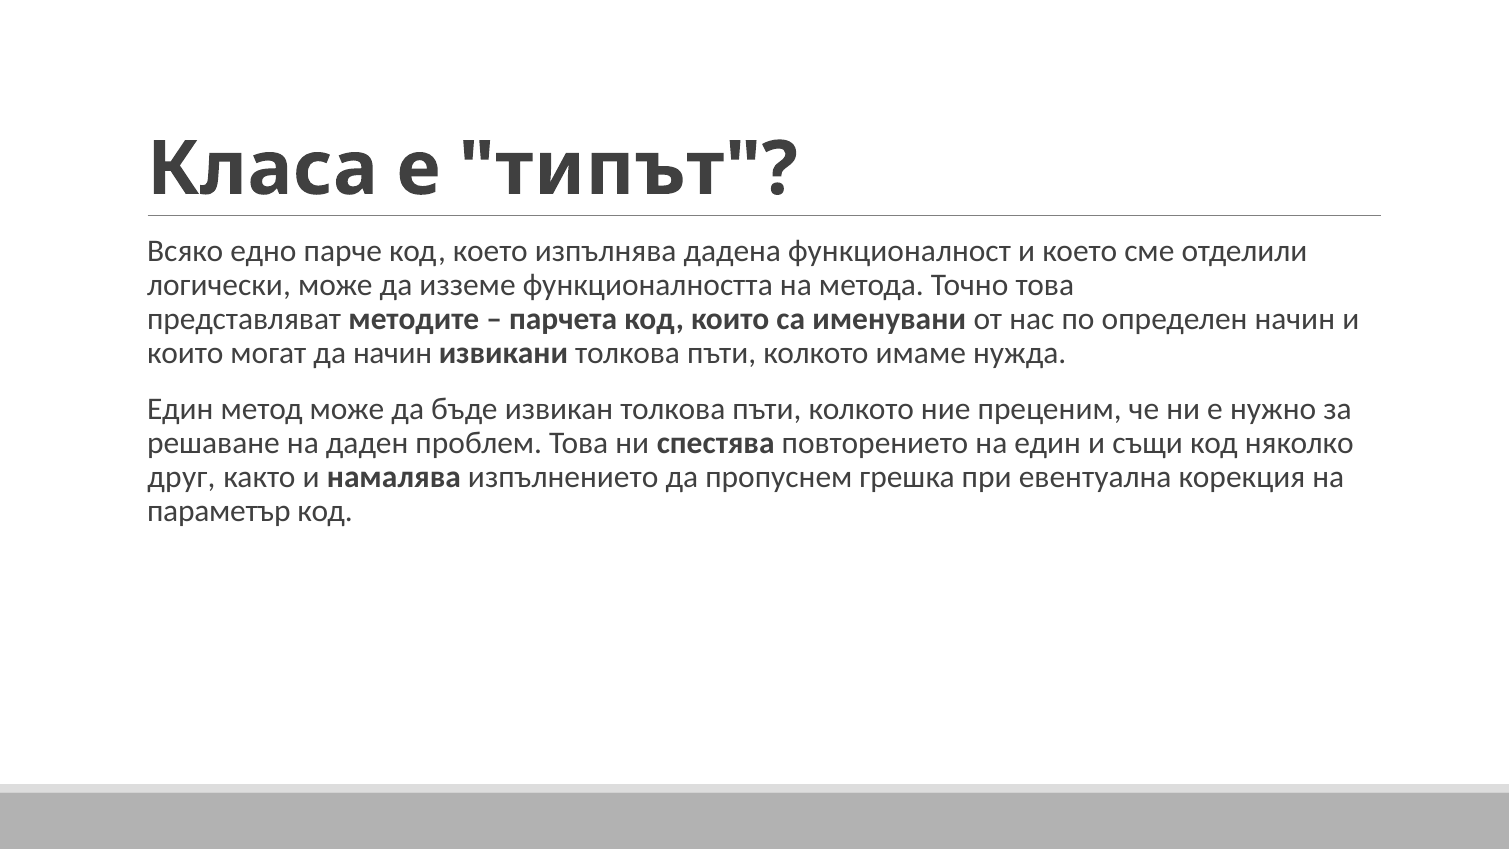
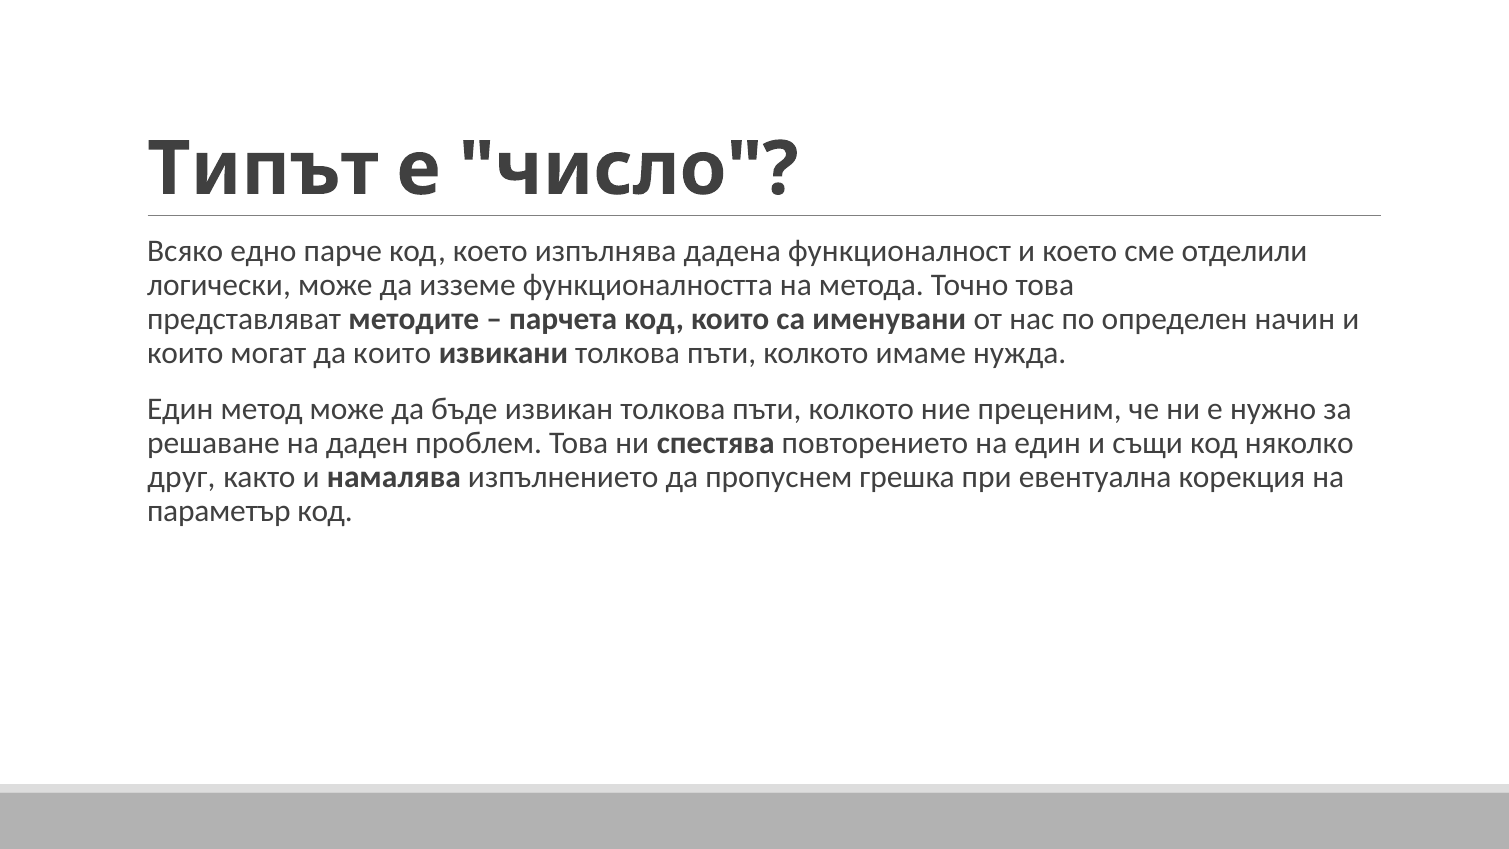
Класа: Класа -> Типът
типът: типът -> число
да начин: начин -> които
